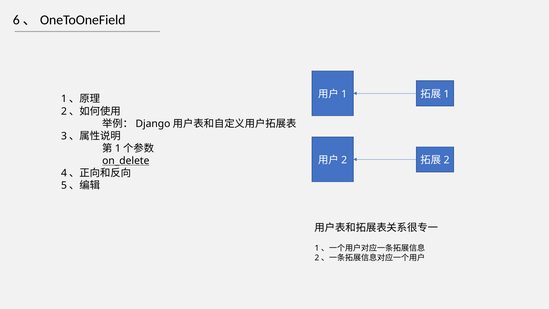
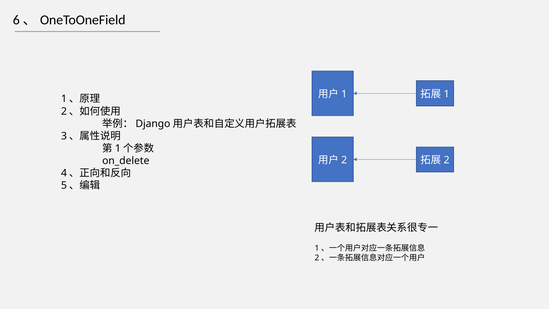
on_delete underline: present -> none
